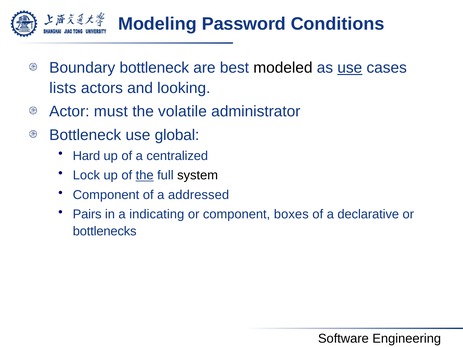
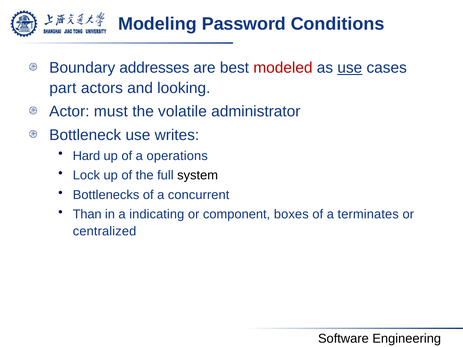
Boundary bottleneck: bottleneck -> addresses
modeled colour: black -> red
lists: lists -> part
global: global -> writes
centralized: centralized -> operations
the at (145, 175) underline: present -> none
Component at (106, 195): Component -> Bottlenecks
addressed: addressed -> concurrent
Pairs: Pairs -> Than
declarative: declarative -> terminates
bottlenecks: bottlenecks -> centralized
